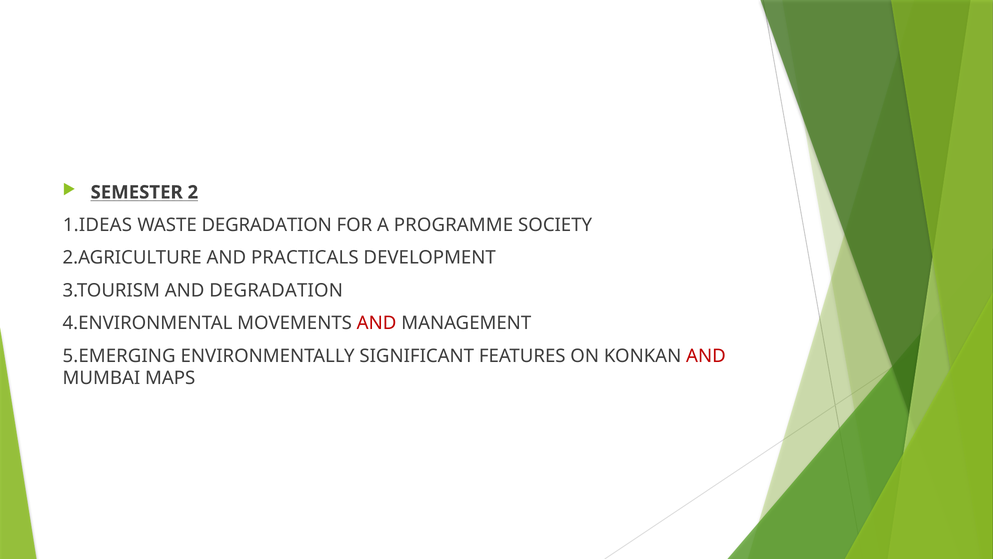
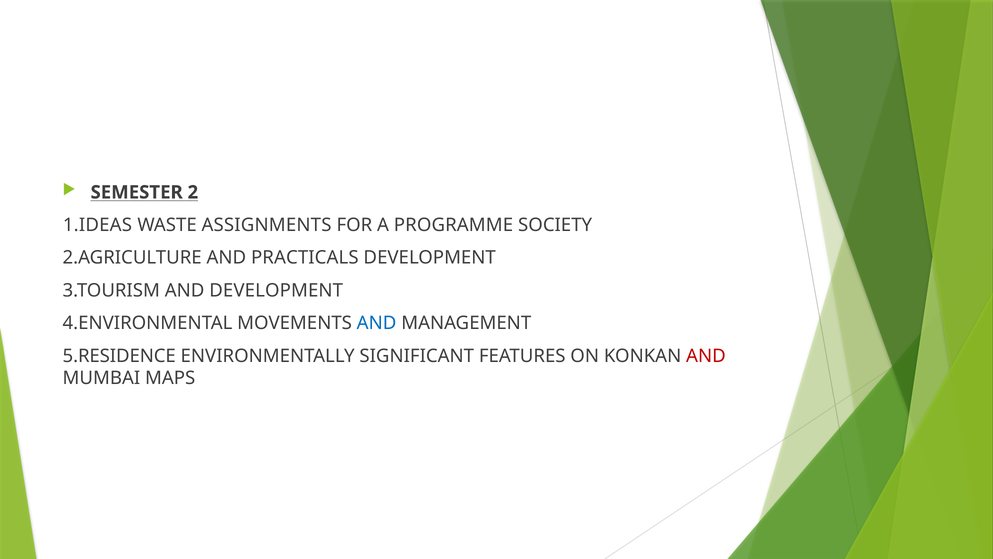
WASTE DEGRADATION: DEGRADATION -> ASSIGNMENTS
AND DEGRADATION: DEGRADATION -> DEVELOPMENT
AND at (377, 323) colour: red -> blue
5.EMERGING: 5.EMERGING -> 5.RESIDENCE
